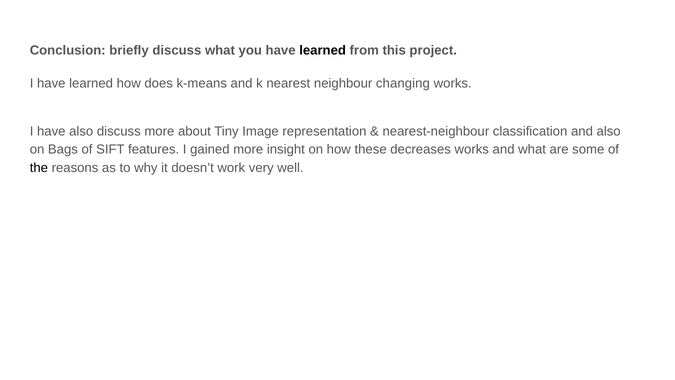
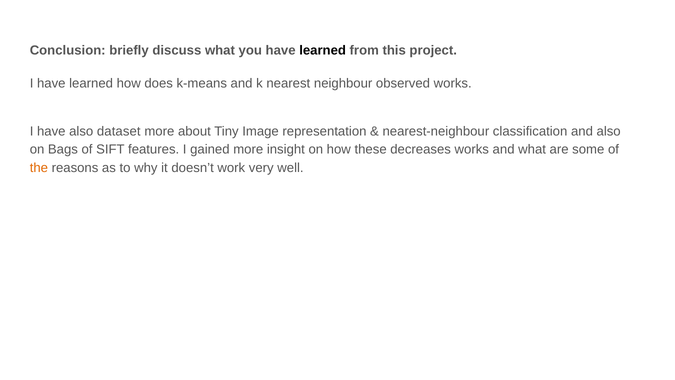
changing: changing -> observed
also discuss: discuss -> dataset
the colour: black -> orange
